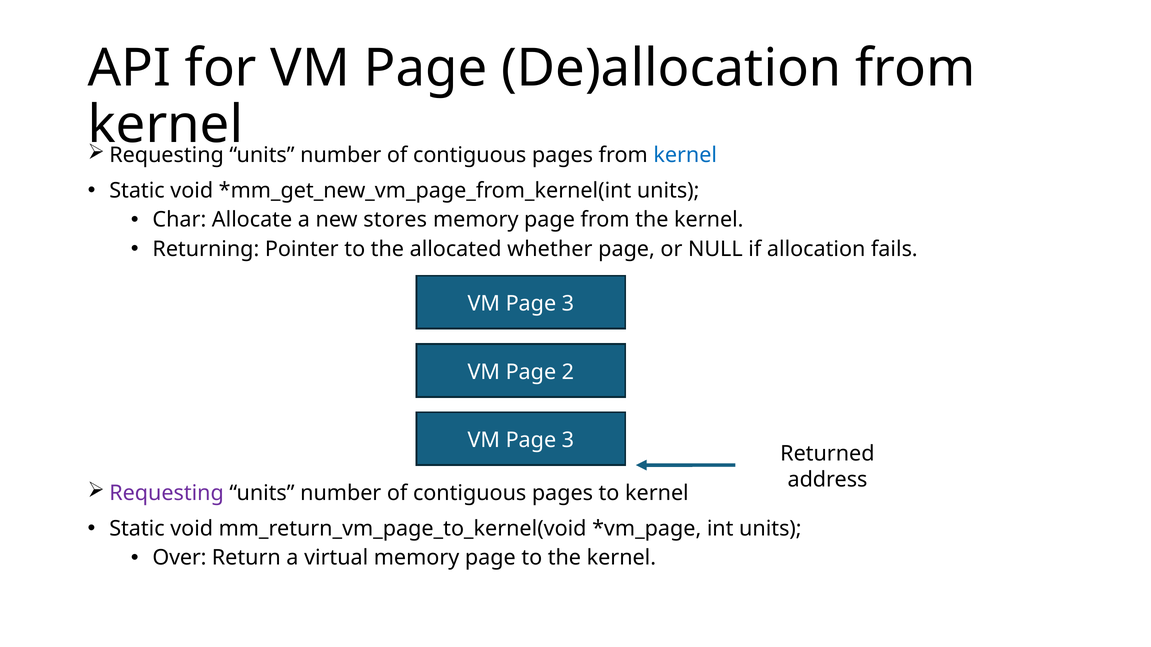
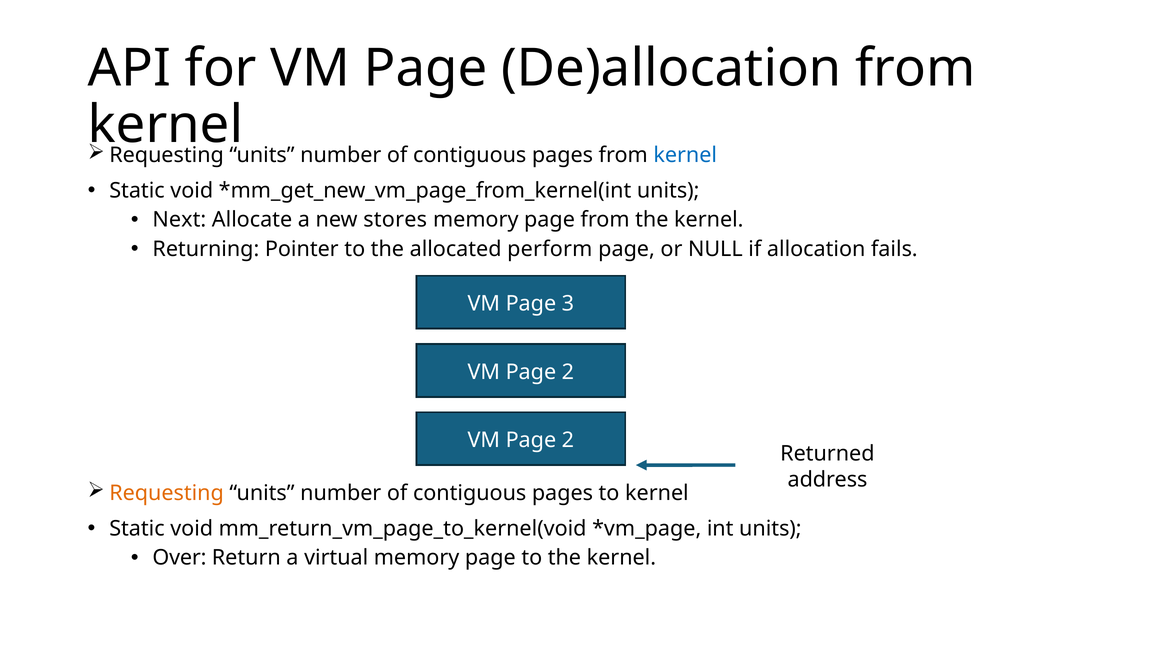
Char: Char -> Next
whether: whether -> perform
3 at (568, 440): 3 -> 2
Requesting at (167, 493) colour: purple -> orange
